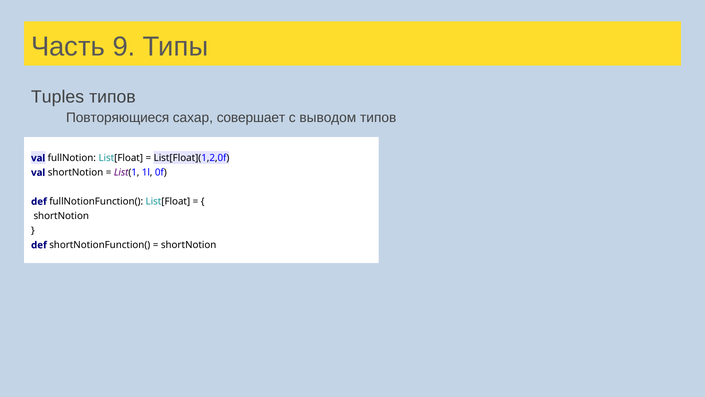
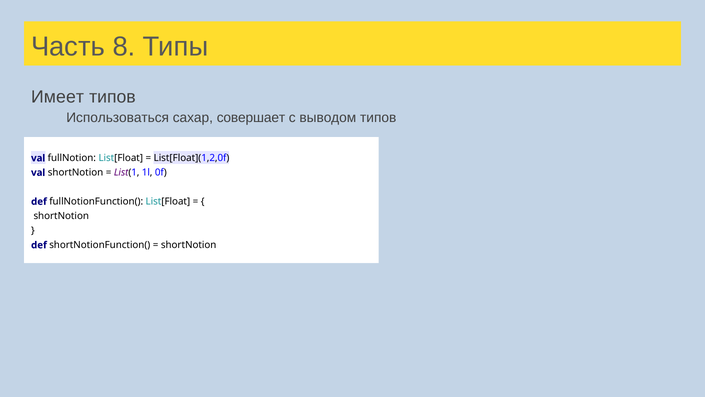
9: 9 -> 8
Tuples: Tuples -> Имеет
Повторяющиеся: Повторяющиеся -> Использоваться
